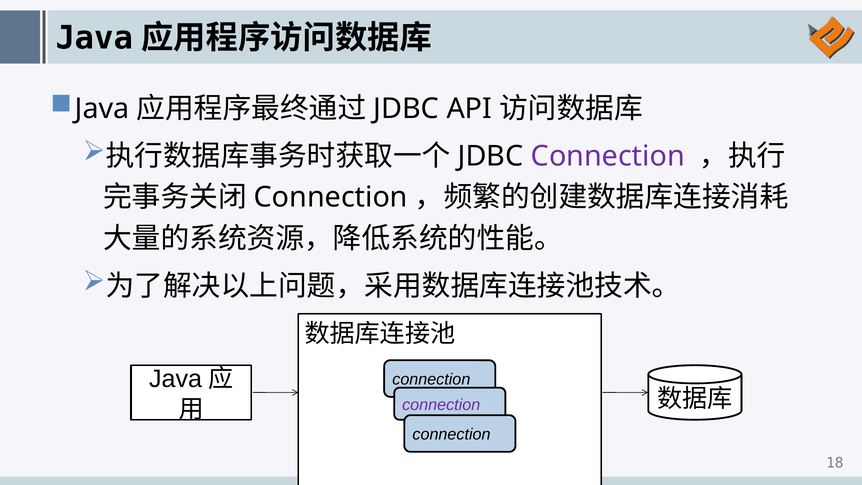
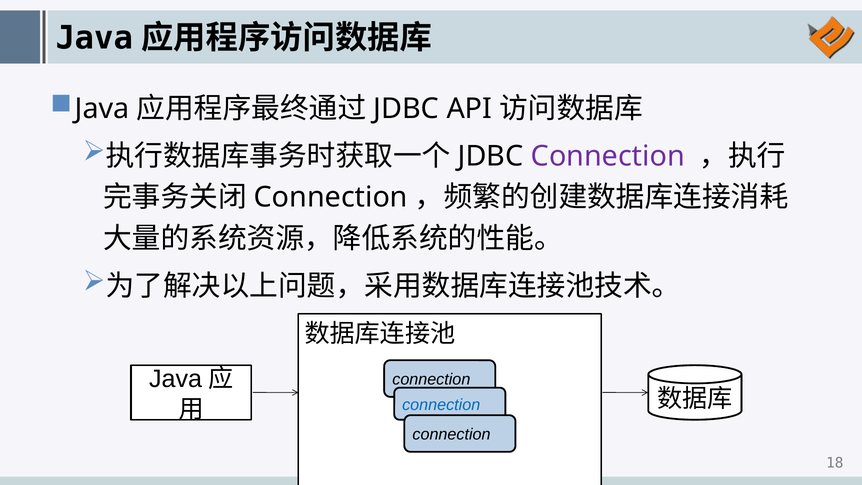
connection at (441, 405) colour: purple -> blue
